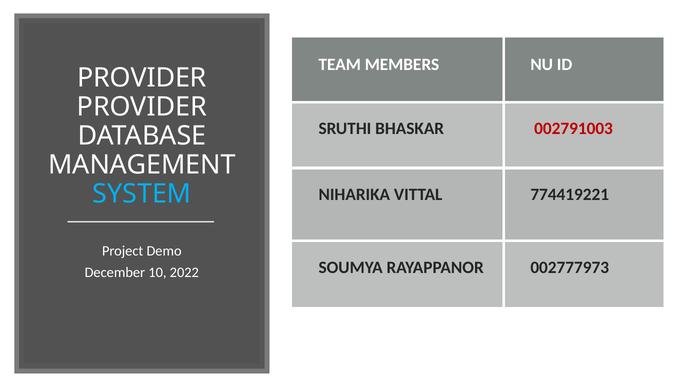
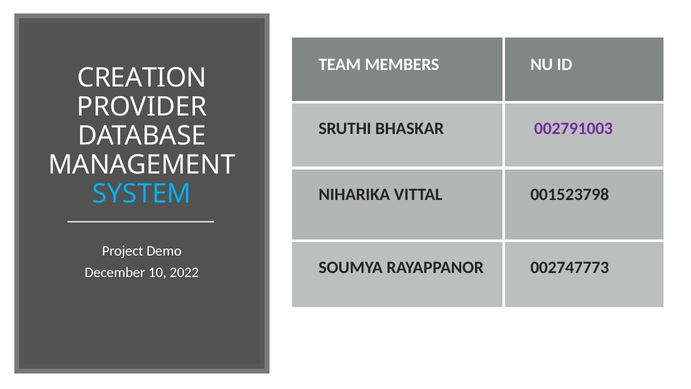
PROVIDER at (142, 78): PROVIDER -> CREATION
002791003 colour: red -> purple
774419221: 774419221 -> 001523798
002777973: 002777973 -> 002747773
